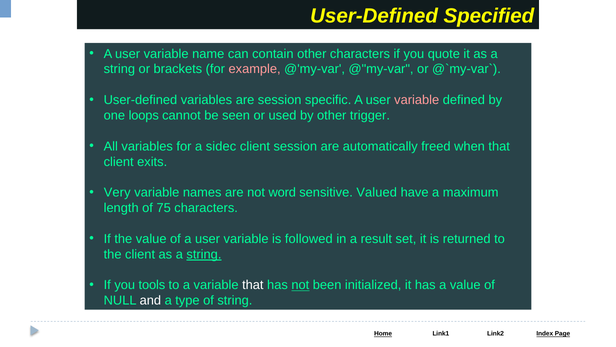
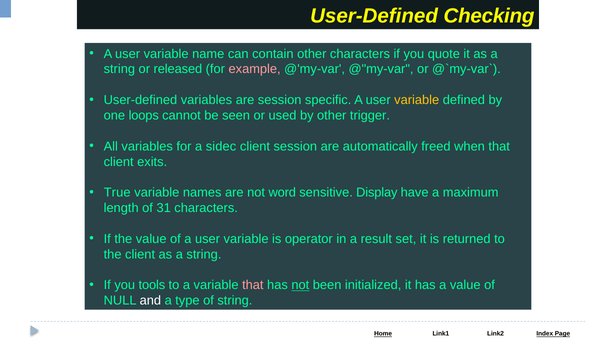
Specified: Specified -> Checking
brackets: brackets -> released
variable at (417, 100) colour: pink -> yellow
Very: Very -> True
Valued: Valued -> Display
75: 75 -> 31
followed: followed -> operator
string at (204, 254) underline: present -> none
that at (253, 285) colour: white -> pink
